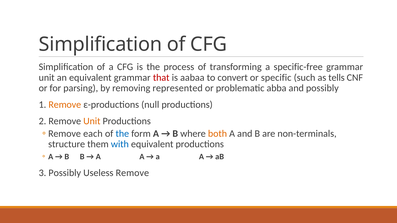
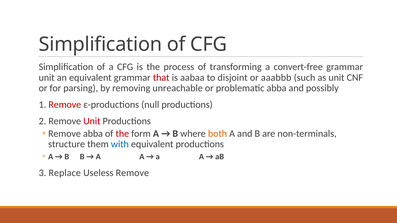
specific-free: specific-free -> convert-free
convert: convert -> disjoint
specific: specific -> aaabbb
as tells: tells -> unit
represented: represented -> unreachable
Remove at (65, 105) colour: orange -> red
Unit at (92, 121) colour: orange -> red
each at (93, 134): each -> abba
the at (122, 134) colour: blue -> red
3 Possibly: Possibly -> Replace
